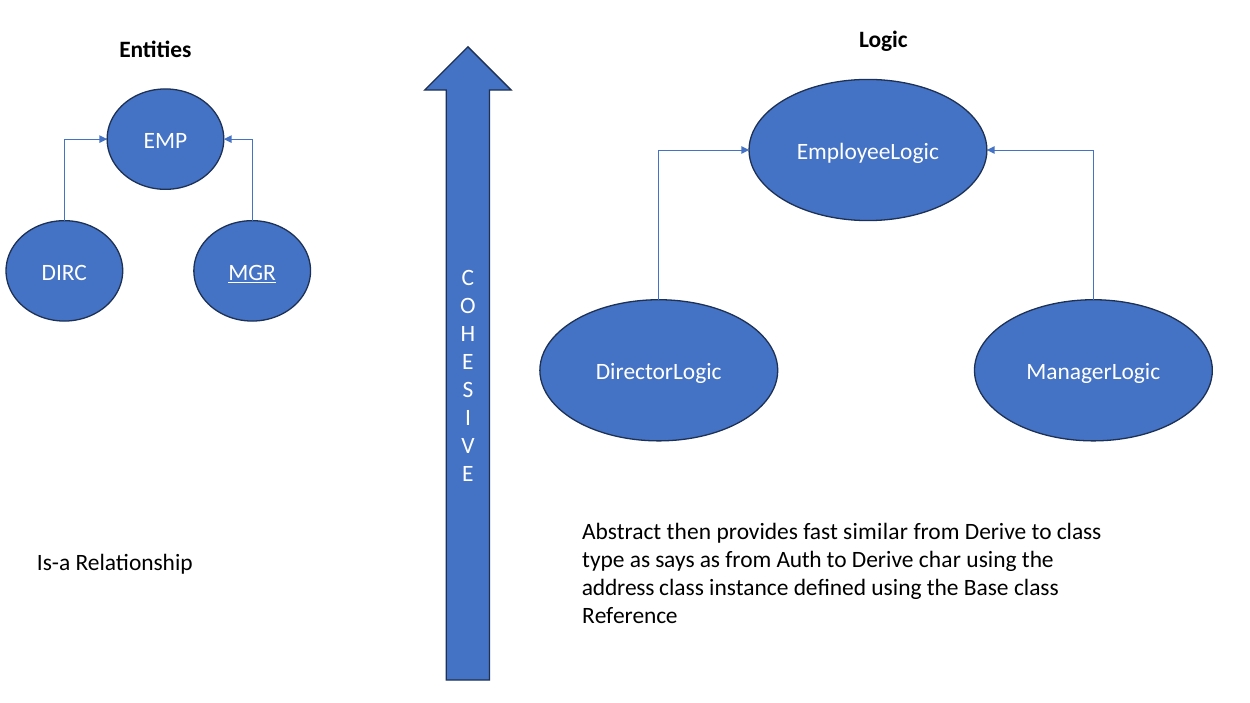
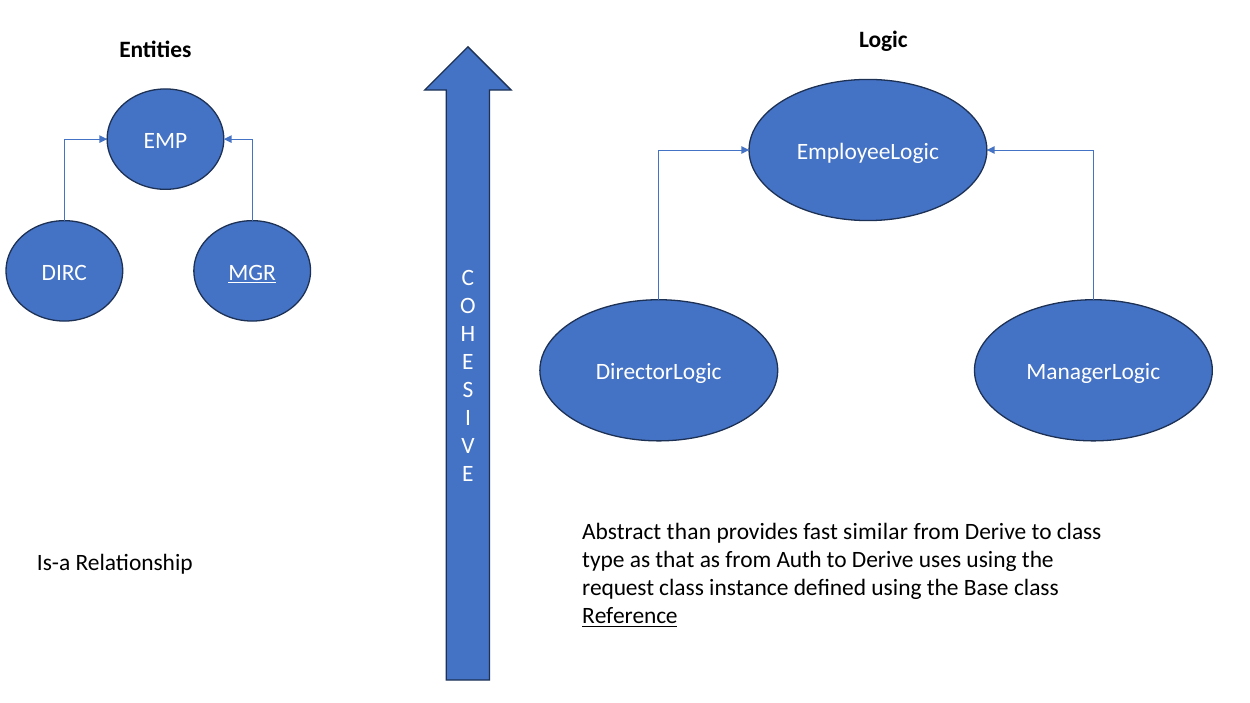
then: then -> than
says: says -> that
char: char -> uses
address: address -> request
Reference underline: none -> present
